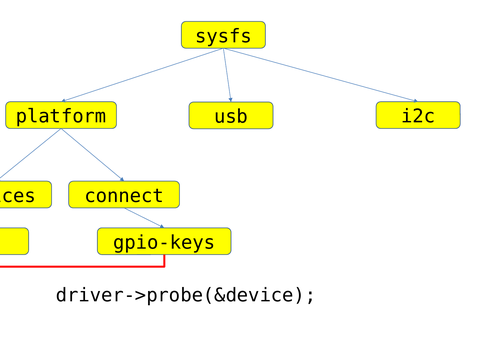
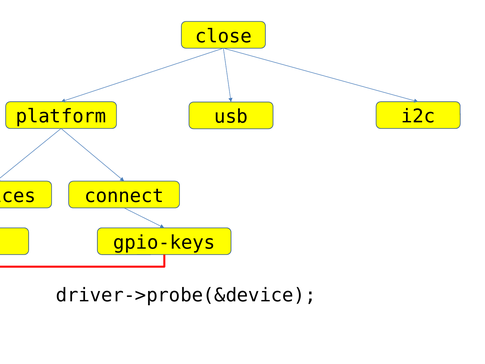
sysfs: sysfs -> close
